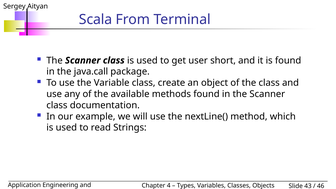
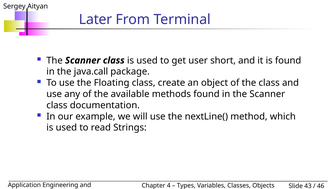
Scala: Scala -> Later
Variable: Variable -> Floating
